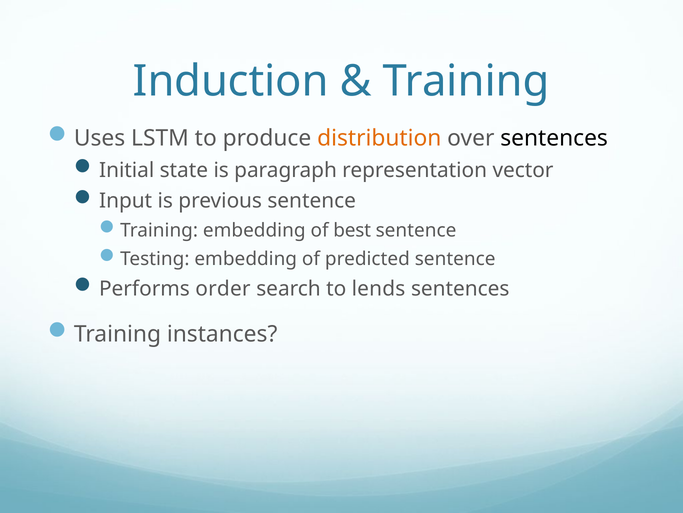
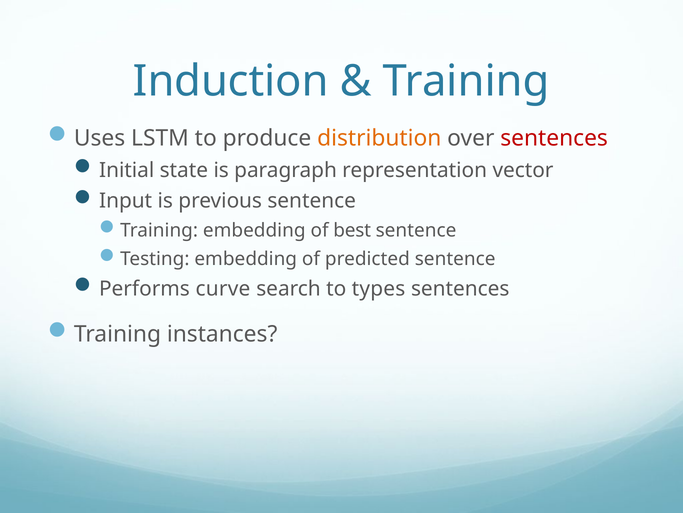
sentences at (554, 138) colour: black -> red
order: order -> curve
lends: lends -> types
